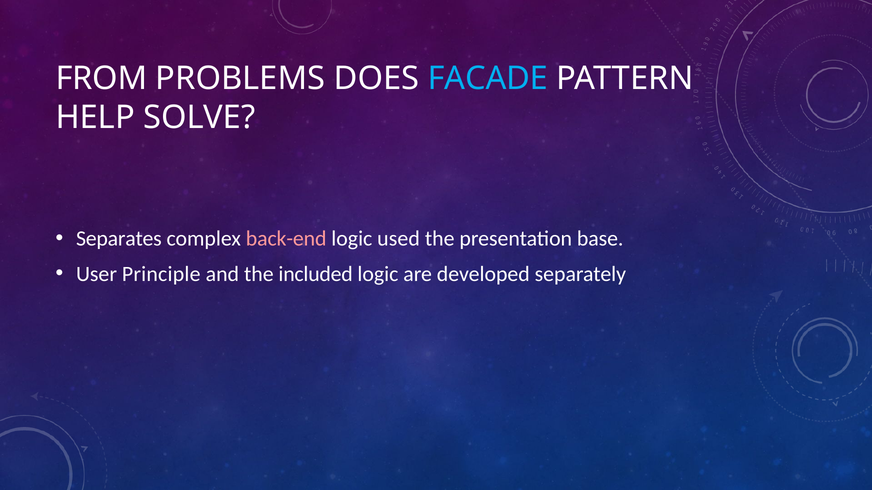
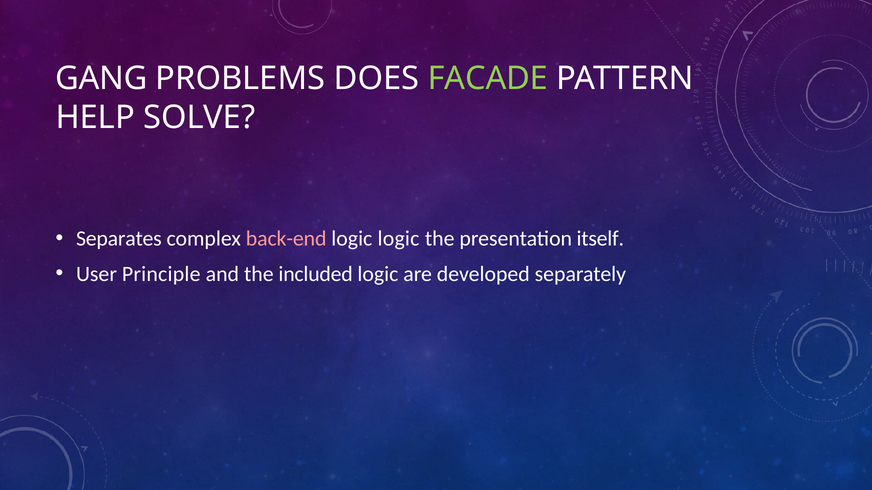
FROM: FROM -> GANG
FACADE colour: light blue -> light green
logic used: used -> logic
base: base -> itself
